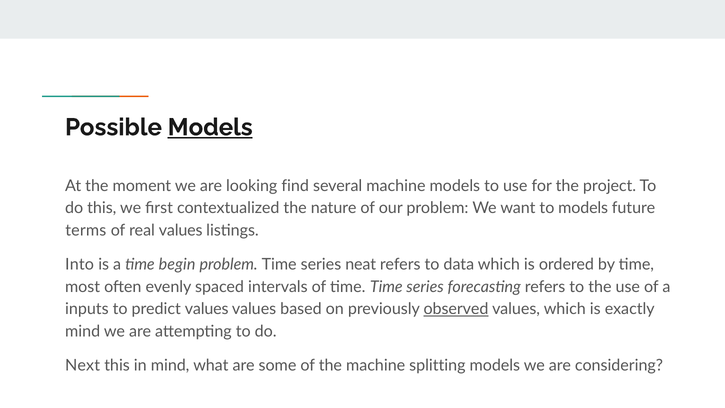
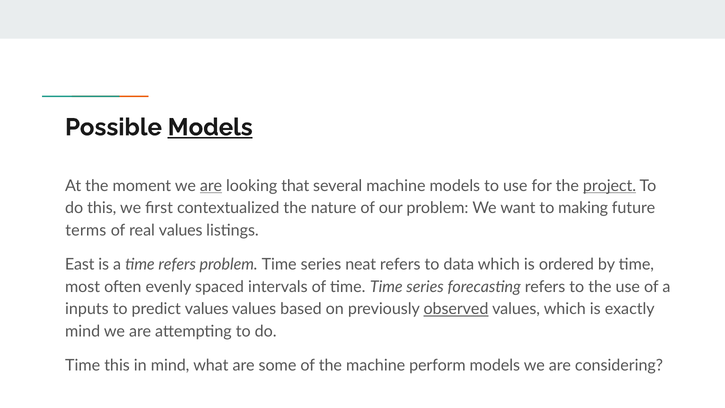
are at (211, 186) underline: none -> present
find: find -> that
project underline: none -> present
to models: models -> making
Into: Into -> East
time begin: begin -> refers
Next at (83, 365): Next -> Time
splitting: splitting -> perform
